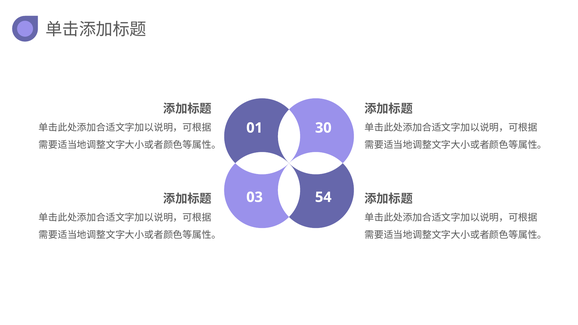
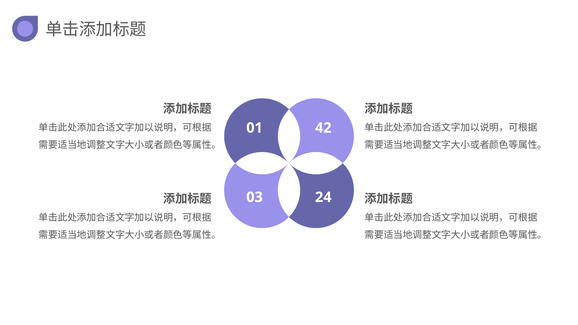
30: 30 -> 42
54: 54 -> 24
